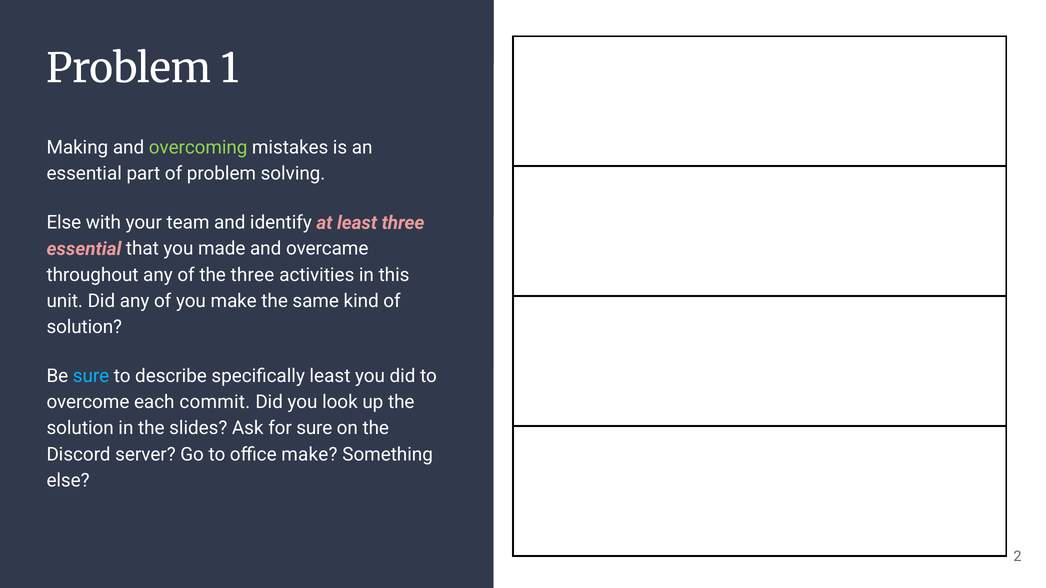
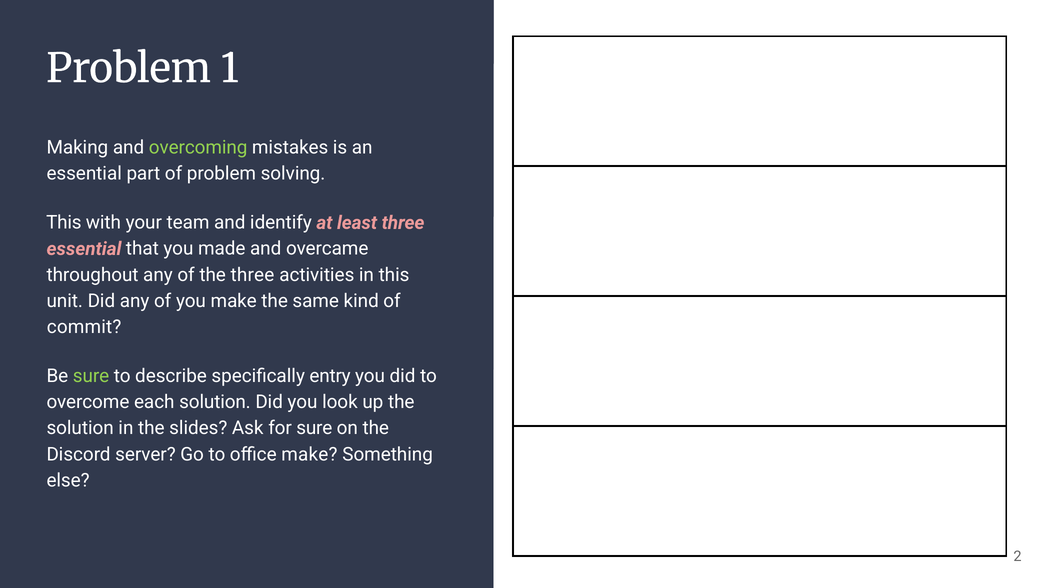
Else at (64, 223): Else -> This
solution at (84, 327): solution -> commit
sure at (91, 376) colour: light blue -> light green
specifically least: least -> entry
each commit: commit -> solution
